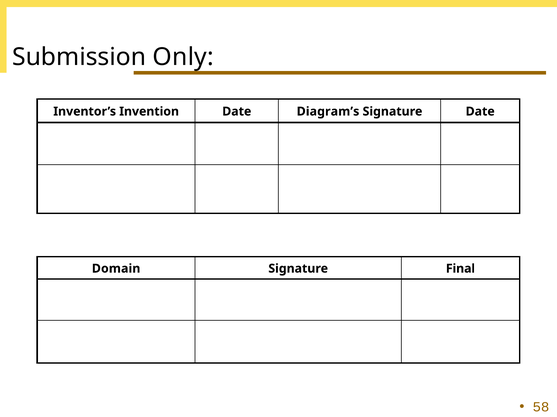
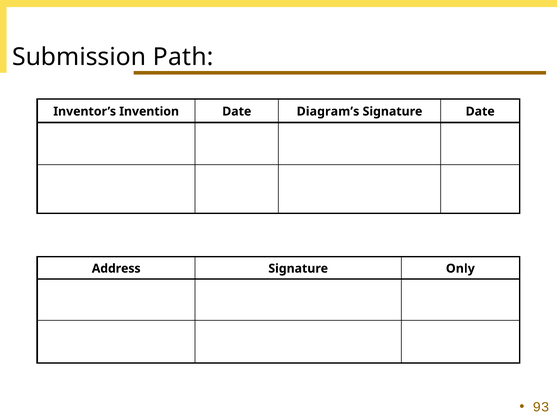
Only: Only -> Path
Domain: Domain -> Address
Final: Final -> Only
58: 58 -> 93
